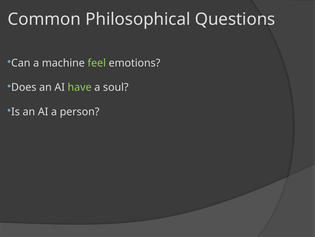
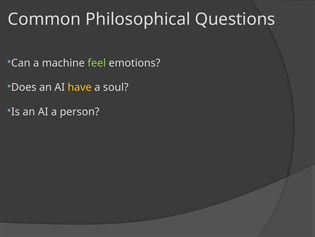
have colour: light green -> yellow
